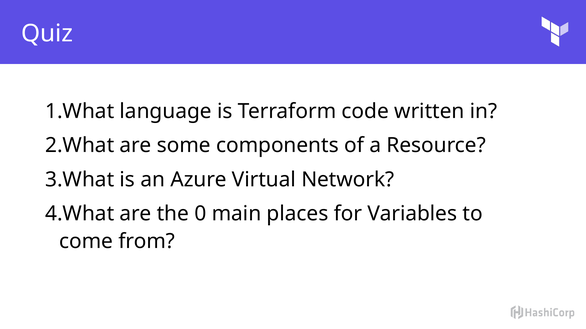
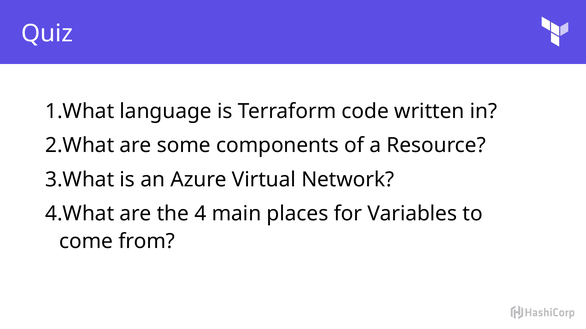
0: 0 -> 4
